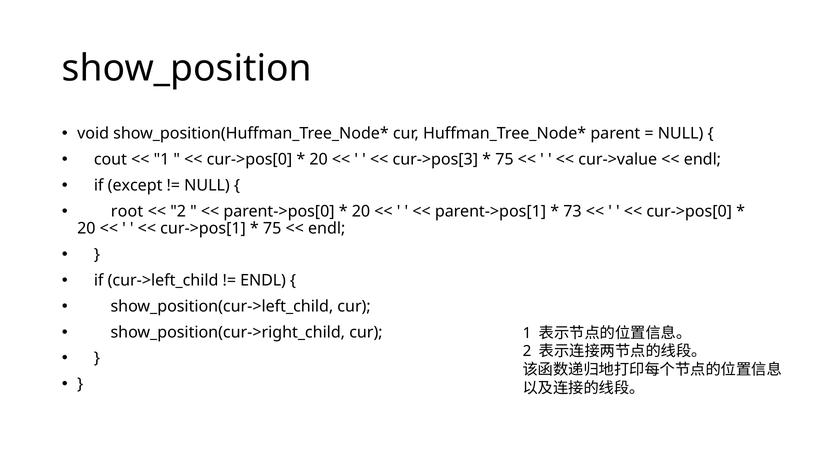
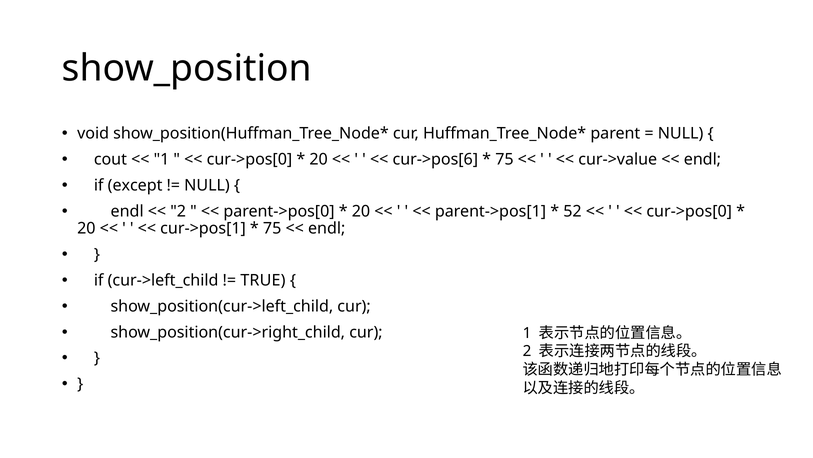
cur->pos[3: cur->pos[3 -> cur->pos[6
root at (127, 211): root -> endl
73: 73 -> 52
ENDL at (263, 280): ENDL -> TRUE
